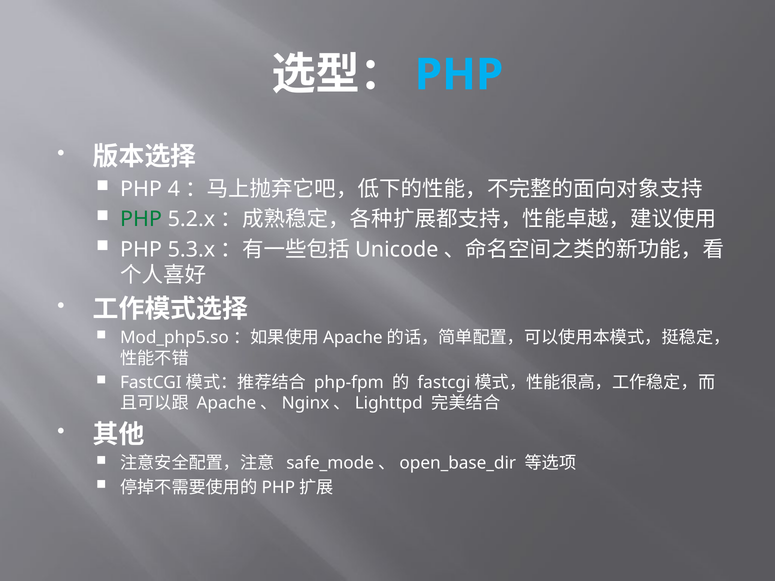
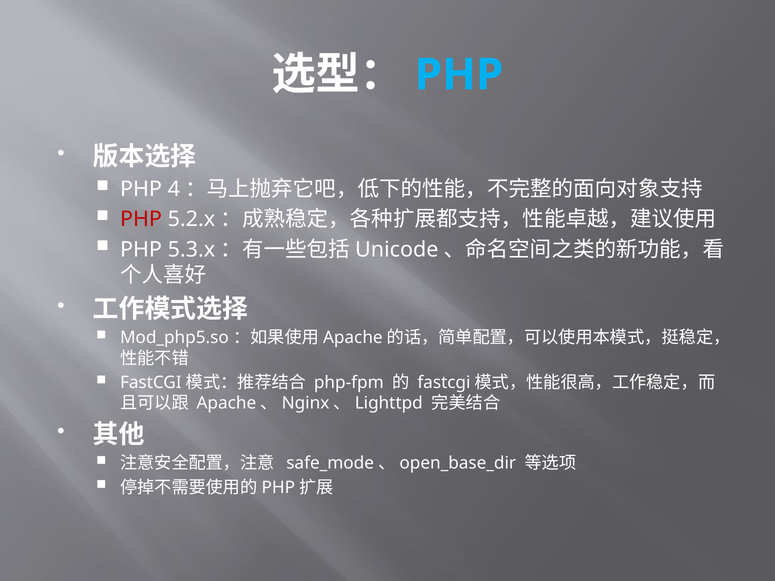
PHP at (141, 219) colour: green -> red
